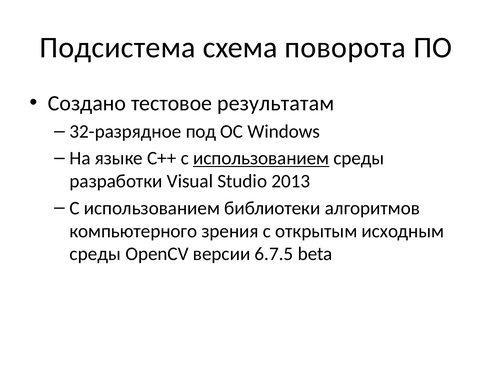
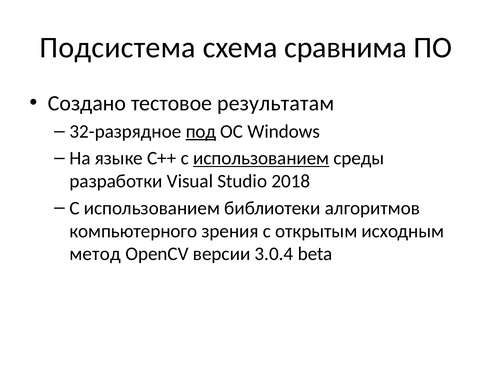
поворота: поворота -> сравнима
под underline: none -> present
2013: 2013 -> 2018
среды at (95, 254): среды -> метод
6.7.5: 6.7.5 -> 3.0.4
